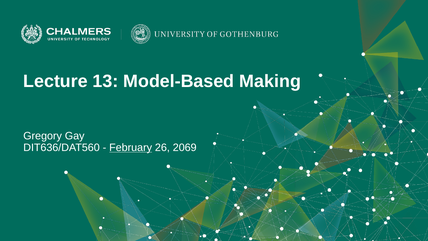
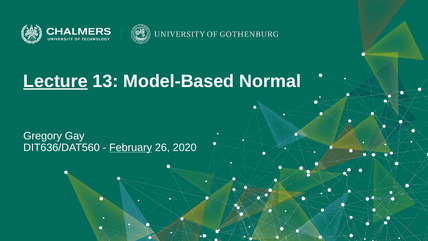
Lecture underline: none -> present
Making: Making -> Normal
2069: 2069 -> 2020
